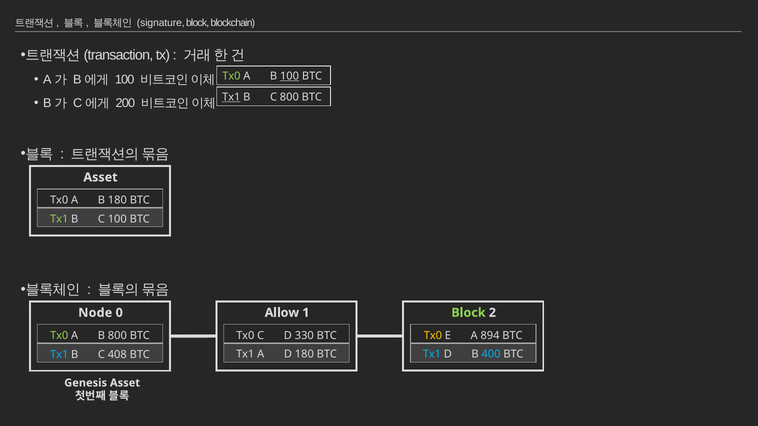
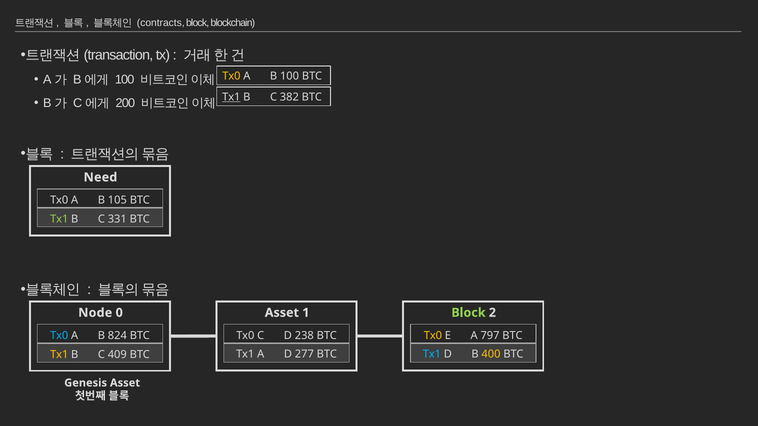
signature: signature -> contracts
Tx0 at (231, 76) colour: light green -> yellow
100 at (290, 76) underline: present -> none
C 800: 800 -> 382
Asset at (101, 177): Asset -> Need
B 180: 180 -> 105
C 100: 100 -> 331
Allow at (282, 313): Allow -> Asset
Tx0 at (59, 336) colour: light green -> light blue
B 800: 800 -> 824
330: 330 -> 238
894: 894 -> 797
D 180: 180 -> 277
400 colour: light blue -> yellow
Tx1 at (59, 355) colour: light blue -> yellow
408: 408 -> 409
